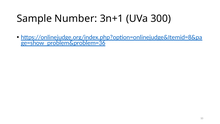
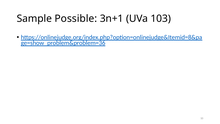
Number: Number -> Possible
300: 300 -> 103
